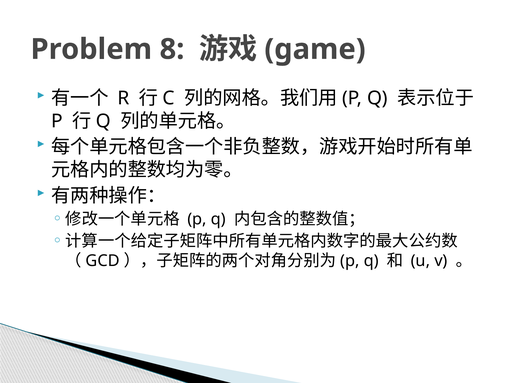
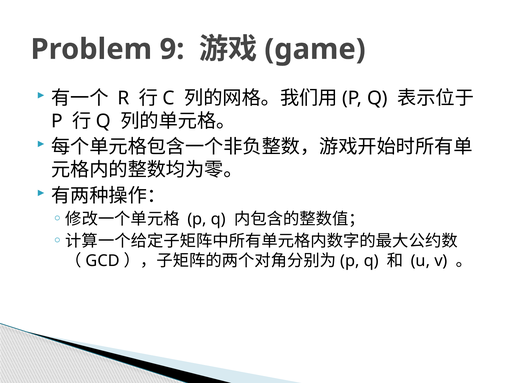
8: 8 -> 9
